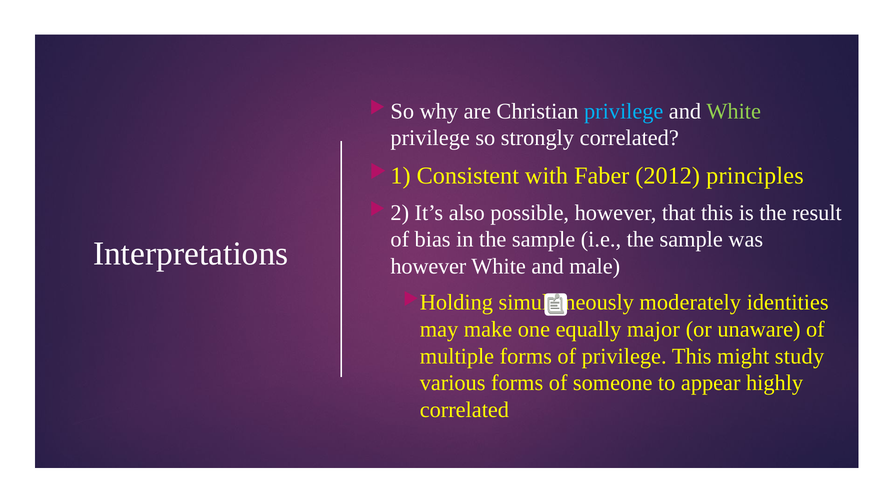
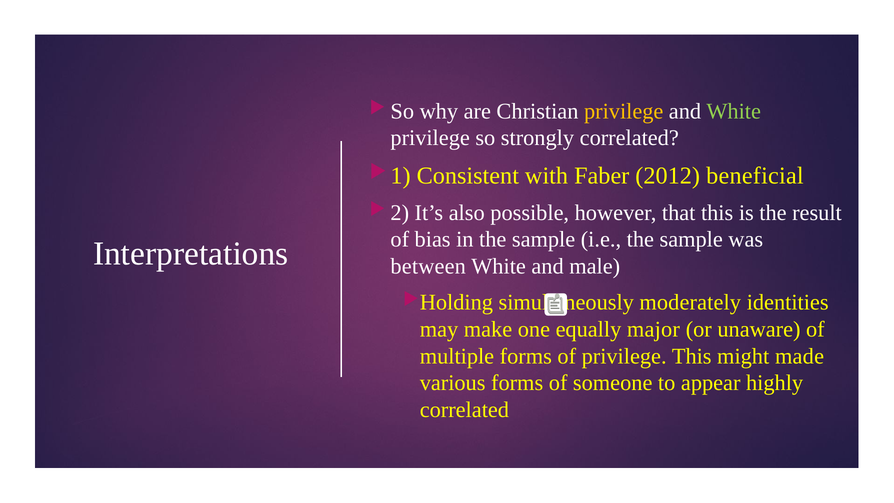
privilege at (624, 111) colour: light blue -> yellow
principles: principles -> beneficial
however at (428, 266): however -> between
study: study -> made
